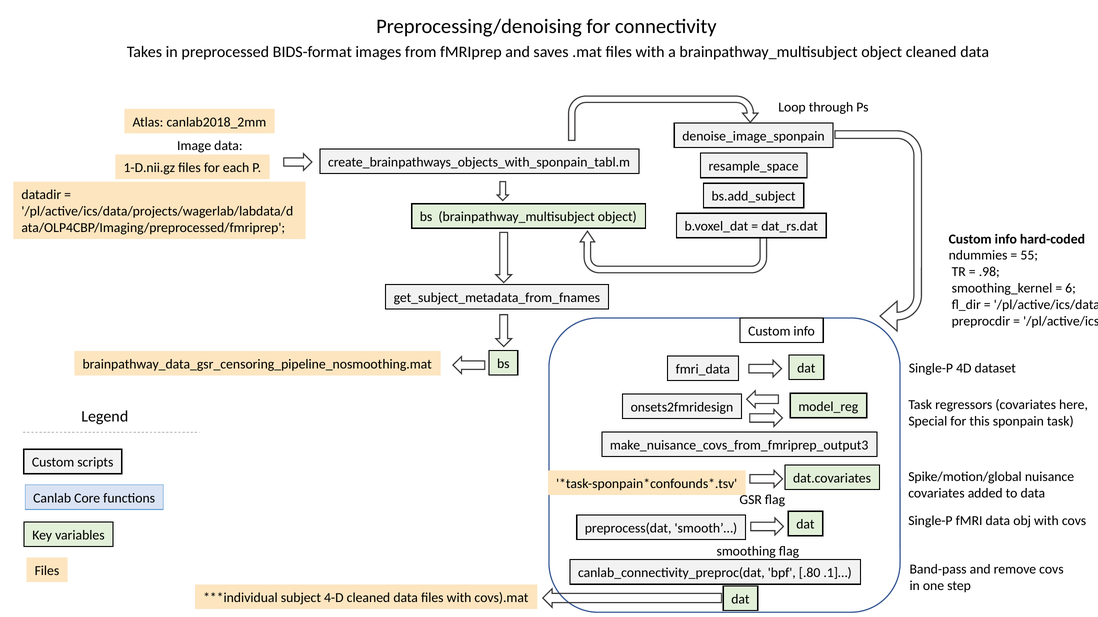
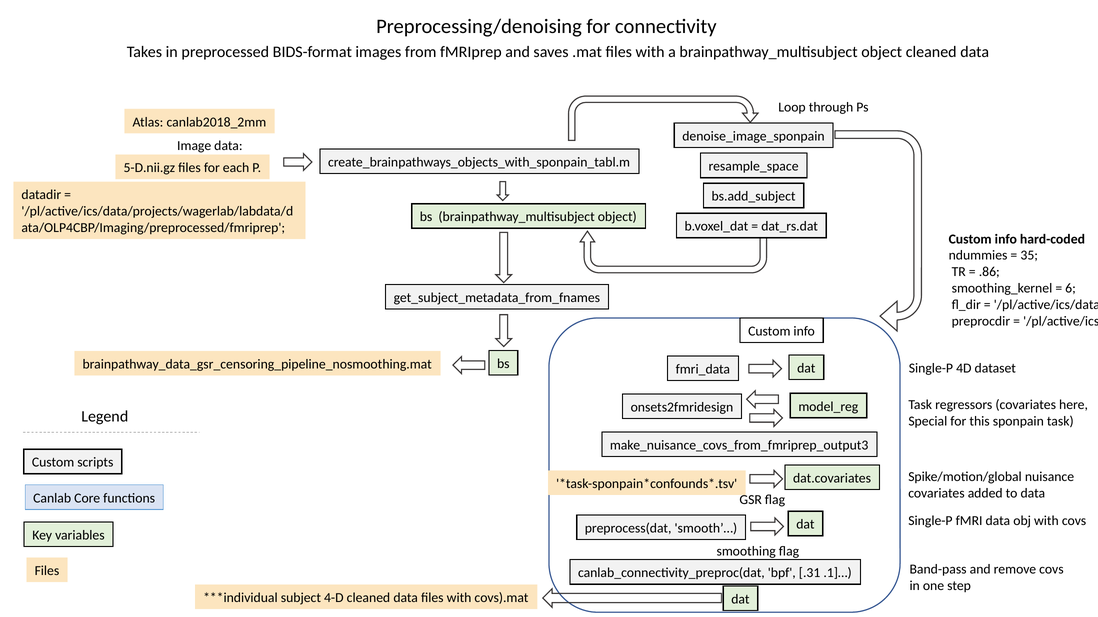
1-D.nii.gz: 1-D.nii.gz -> 5-D.nii.gz
55: 55 -> 35
.98: .98 -> .86
.80: .80 -> .31
